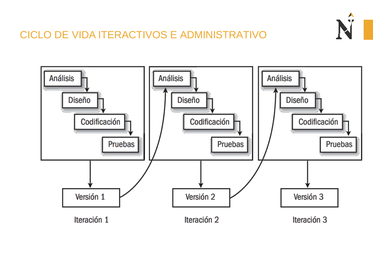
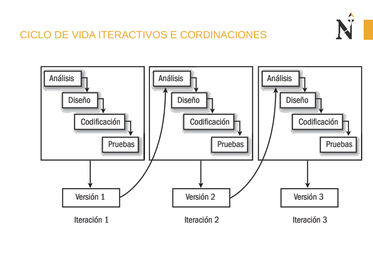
ADMINISTRATIVO: ADMINISTRATIVO -> CORDINACIONES
